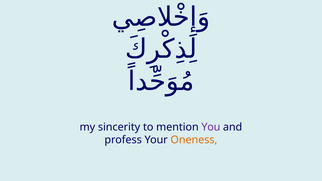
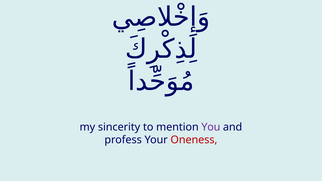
Oneness colour: orange -> red
